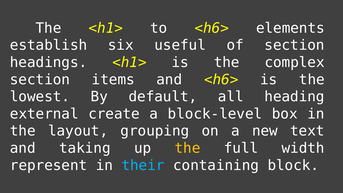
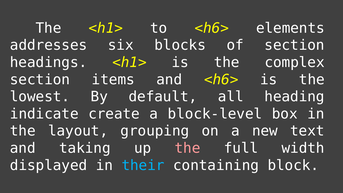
establish: establish -> addresses
useful: useful -> blocks
external: external -> indicate
the at (188, 148) colour: yellow -> pink
represent: represent -> displayed
